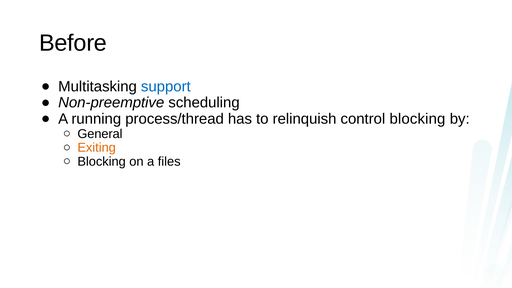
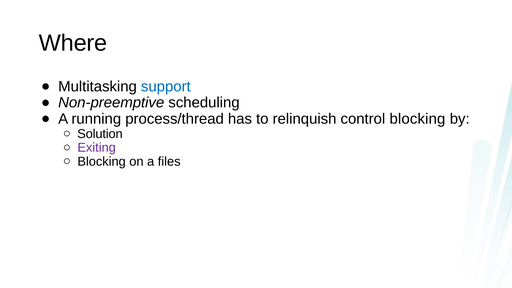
Before: Before -> Where
General: General -> Solution
Exiting colour: orange -> purple
